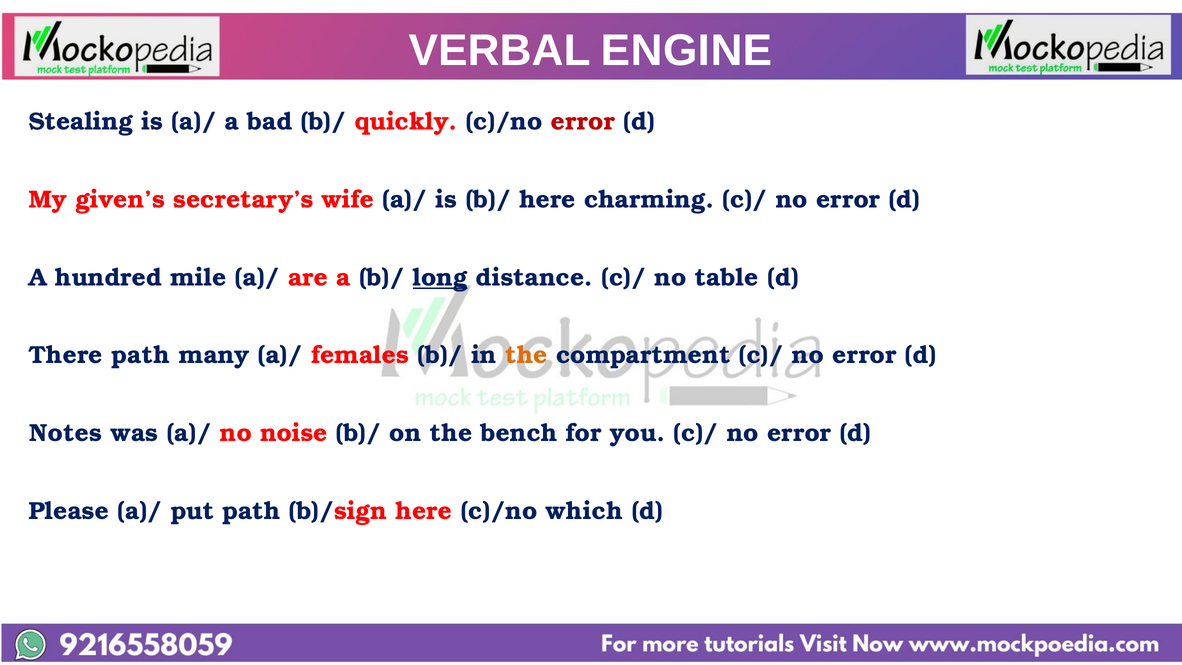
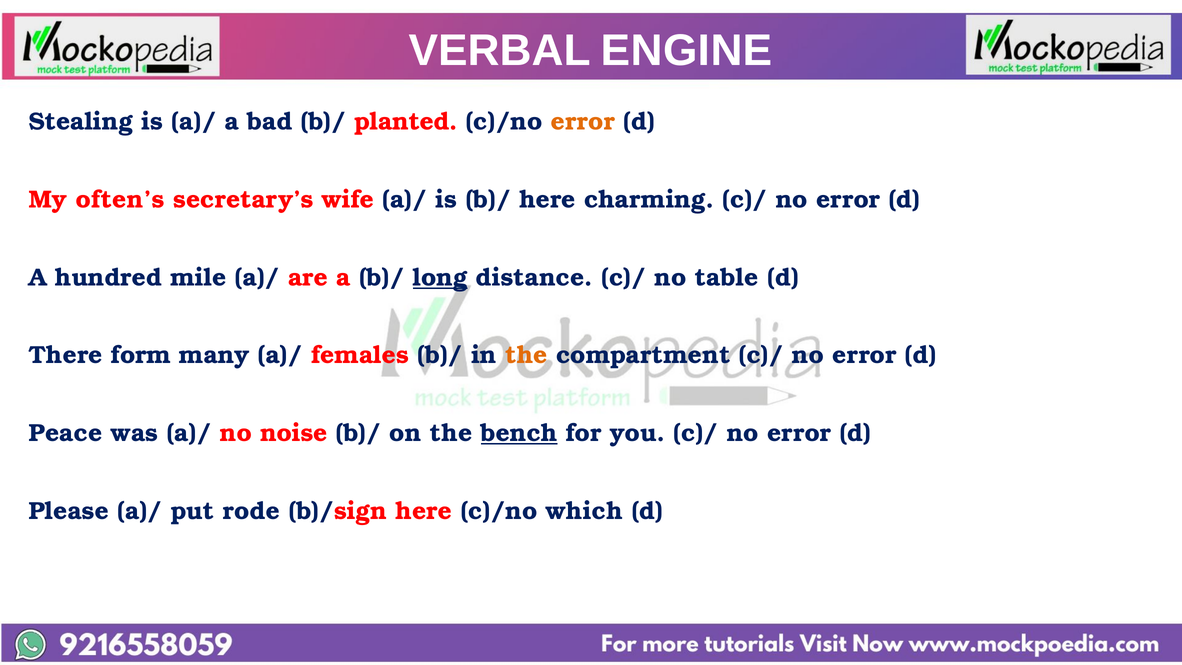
quickly: quickly -> planted
error at (583, 122) colour: red -> orange
given’s: given’s -> often’s
There path: path -> form
Notes: Notes -> Peace
bench underline: none -> present
put path: path -> rode
